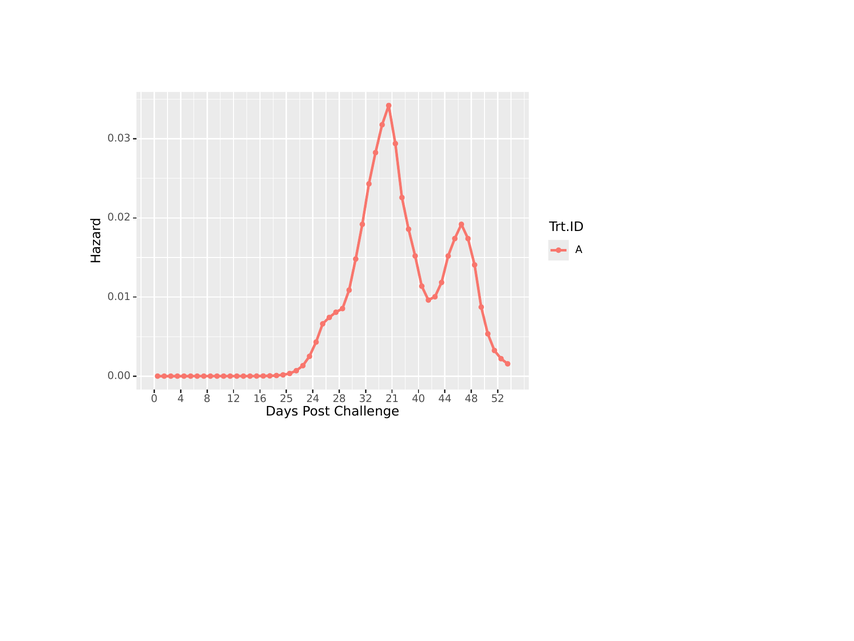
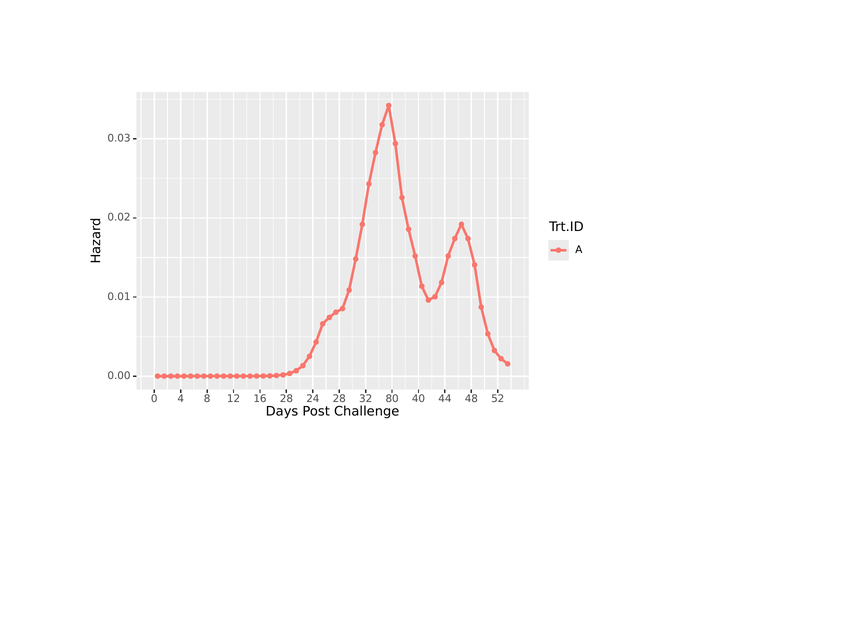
16 25: 25 -> 28
21: 21 -> 80
